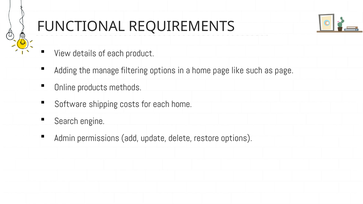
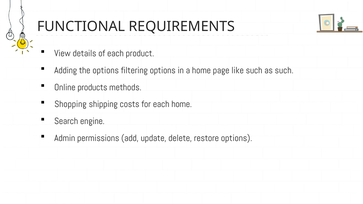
the manage: manage -> options
as page: page -> such
Software: Software -> Shopping
